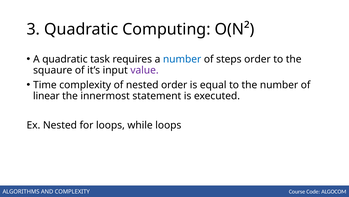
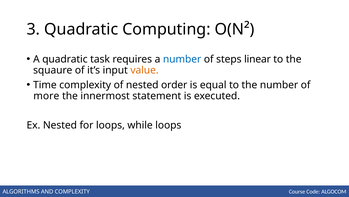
steps order: order -> linear
value colour: purple -> orange
linear: linear -> more
